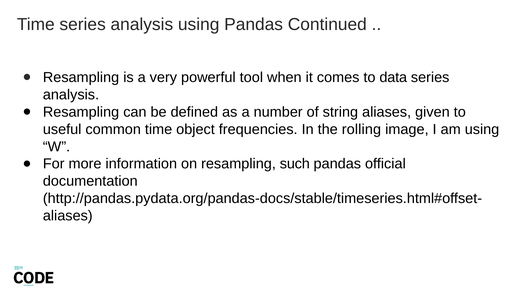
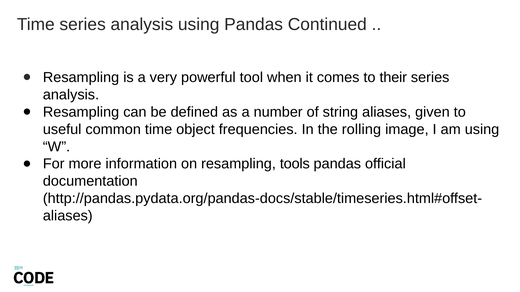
data: data -> their
such: such -> tools
